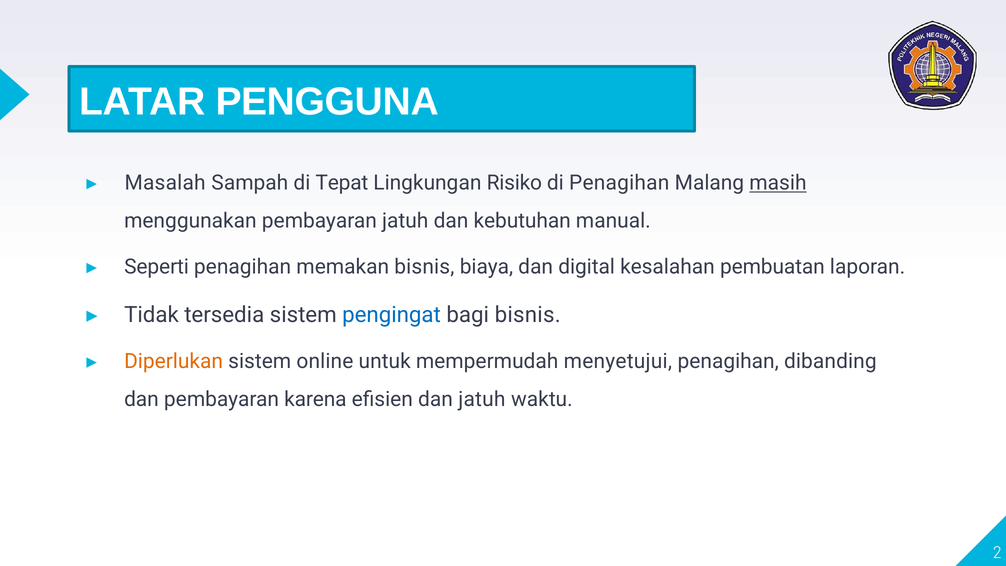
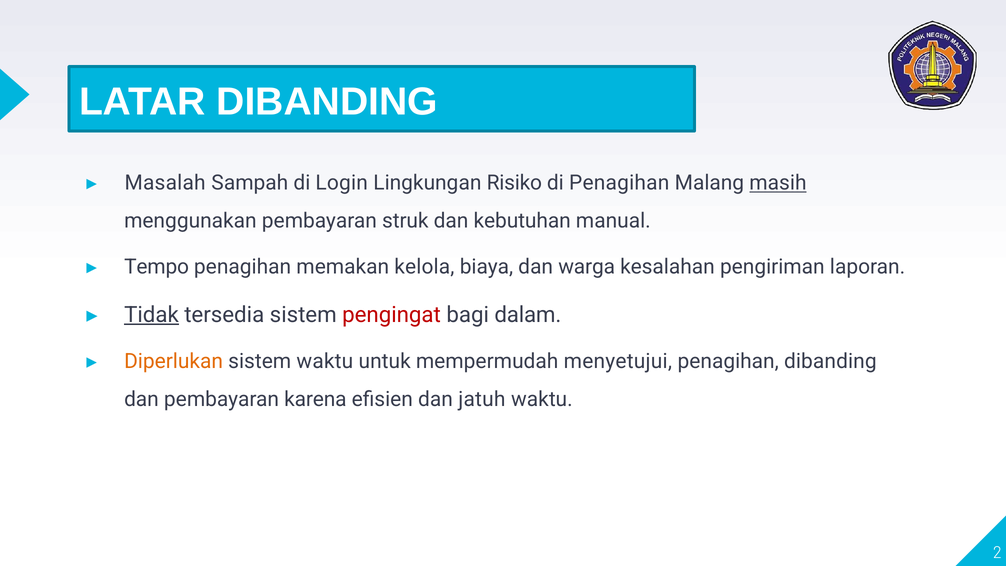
LATAR PENGGUNA: PENGGUNA -> DIBANDING
Tepat: Tepat -> Login
pembayaran jatuh: jatuh -> struk
Seperti: Seperti -> Tempo
memakan bisnis: bisnis -> kelola
digital: digital -> warga
pembuatan: pembuatan -> pengiriman
Tidak underline: none -> present
pengingat colour: blue -> red
bagi bisnis: bisnis -> dalam
sistem online: online -> waktu
